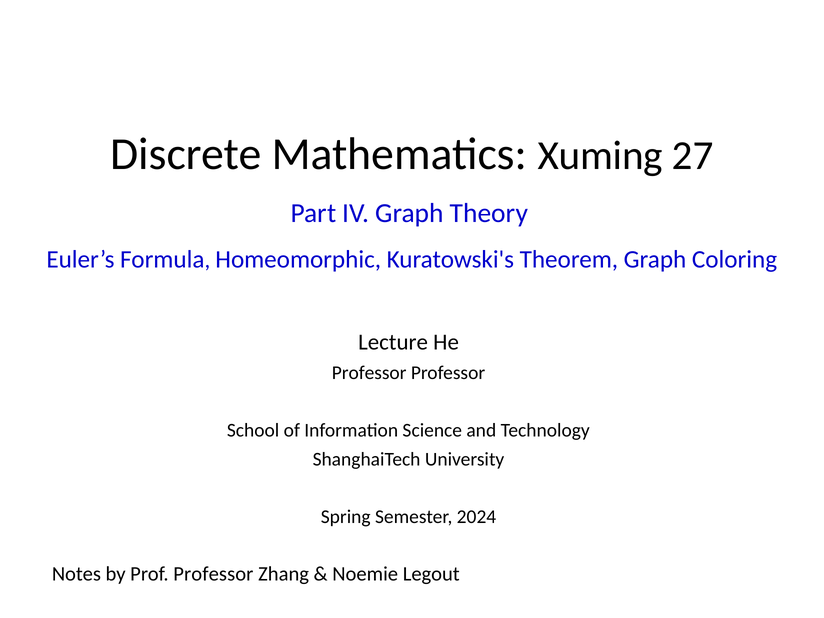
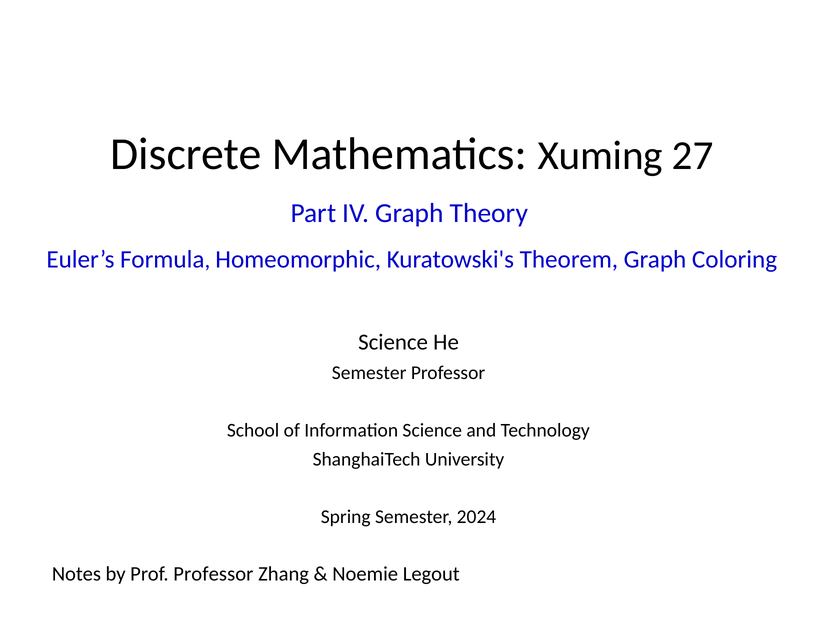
Lecture at (393, 342): Lecture -> Science
Professor at (369, 373): Professor -> Semester
